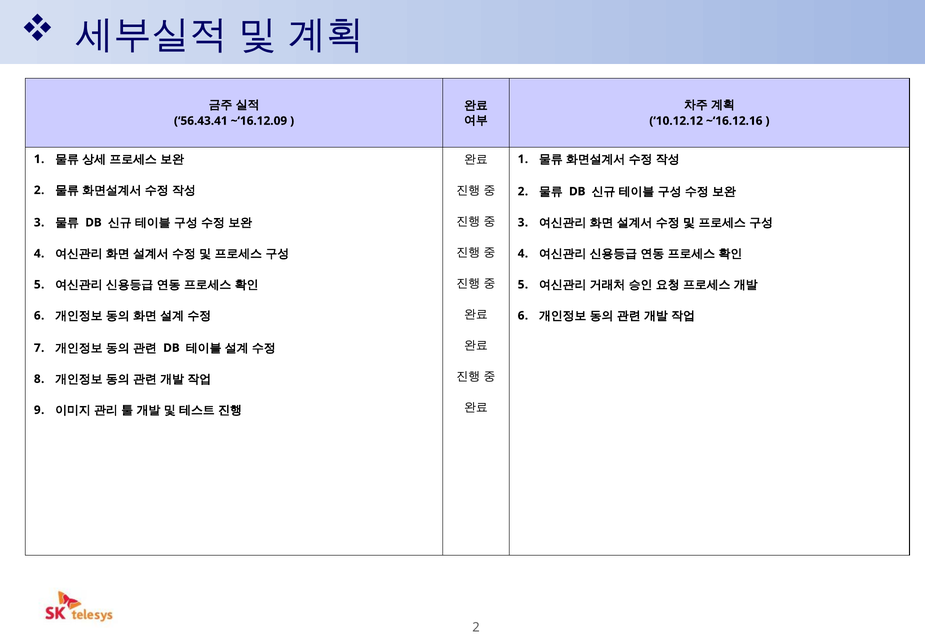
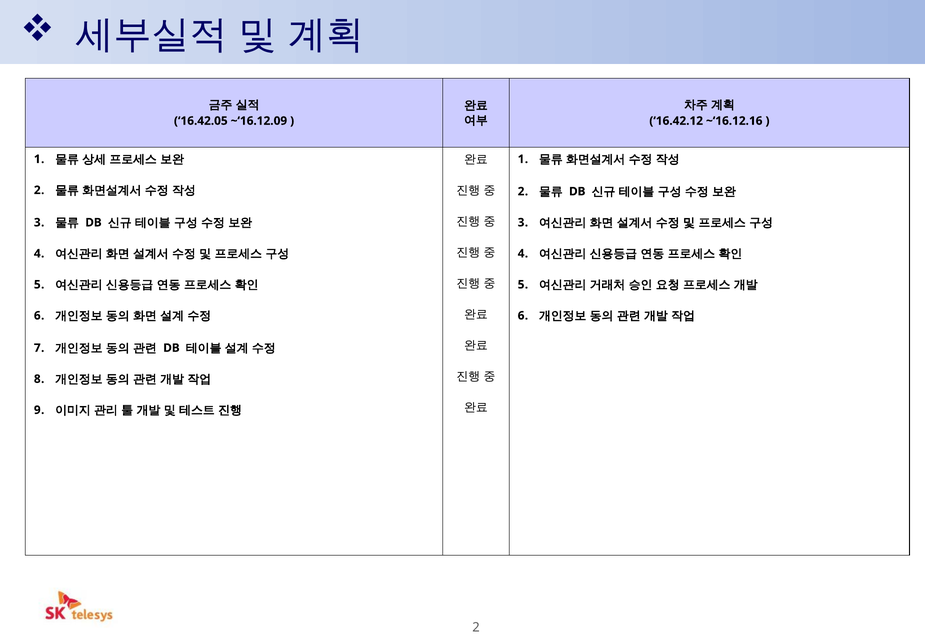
56.43.41: 56.43.41 -> 16.42.05
10.12.12: 10.12.12 -> 16.42.12
